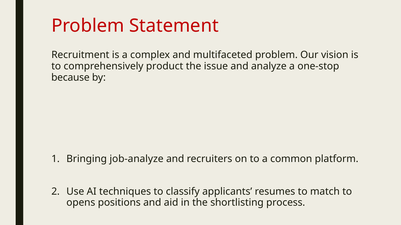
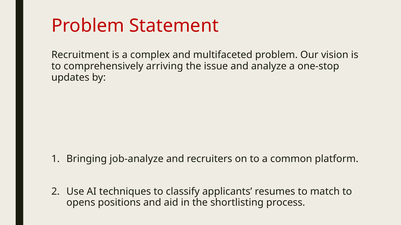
comprehensively product: product -> arriving
because: because -> updates
